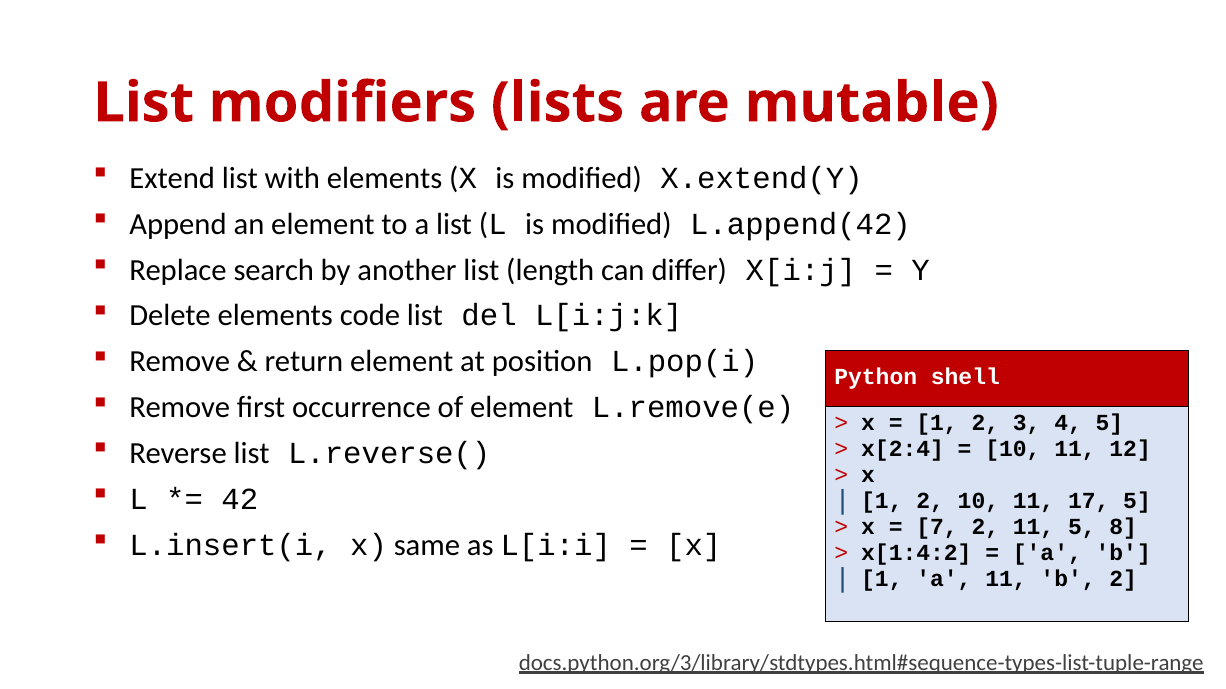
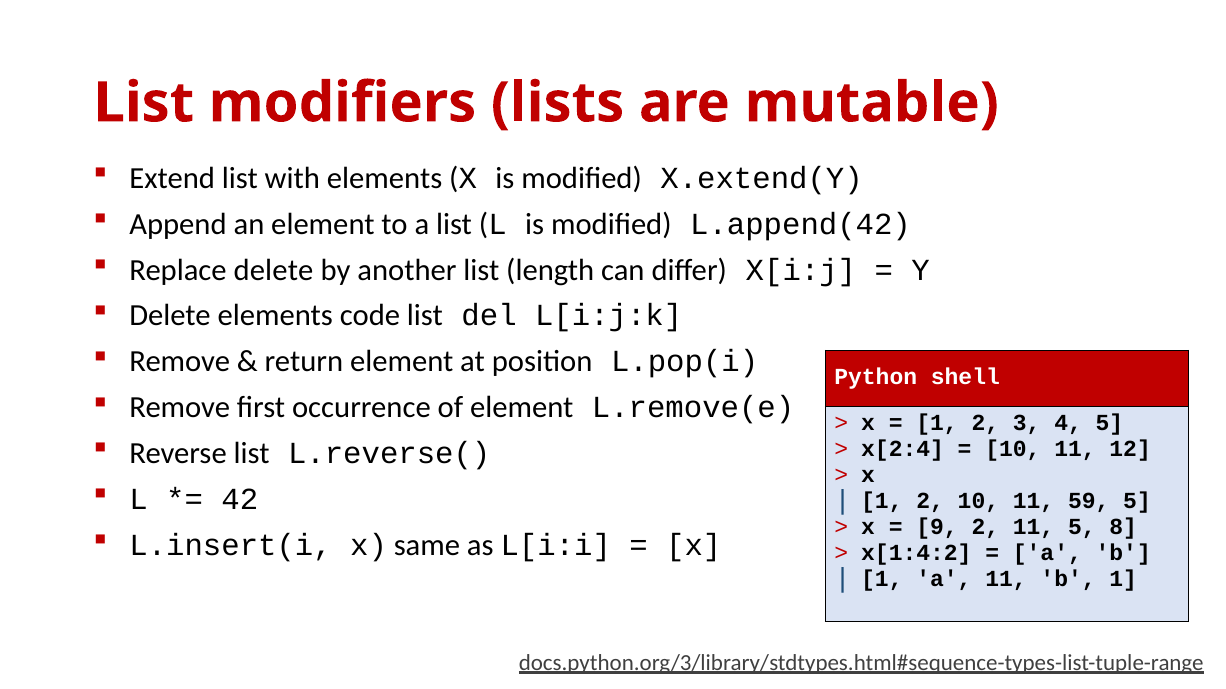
Replace search: search -> delete
17: 17 -> 59
7: 7 -> 9
b 2: 2 -> 1
